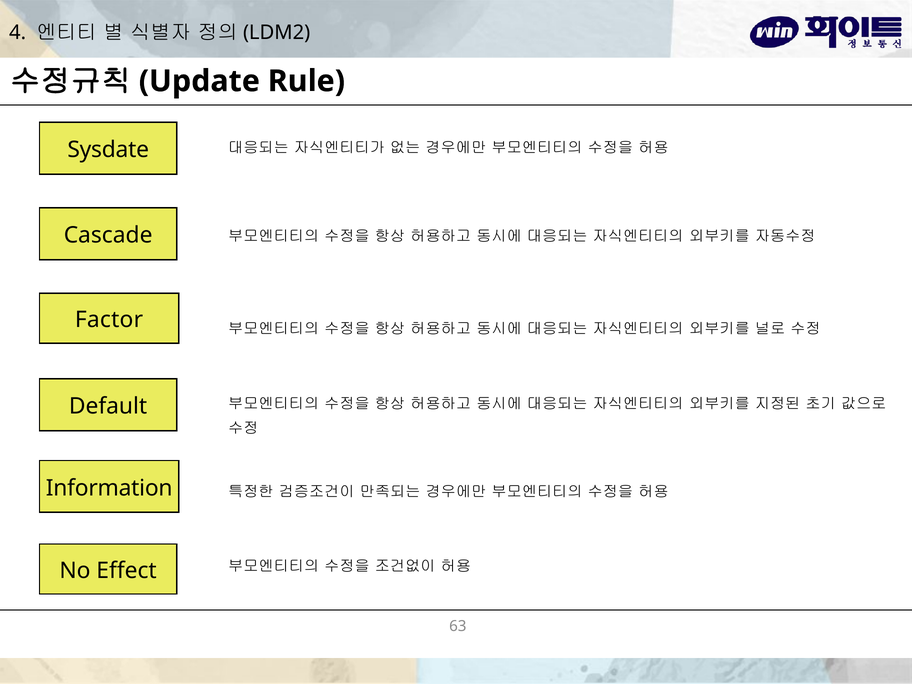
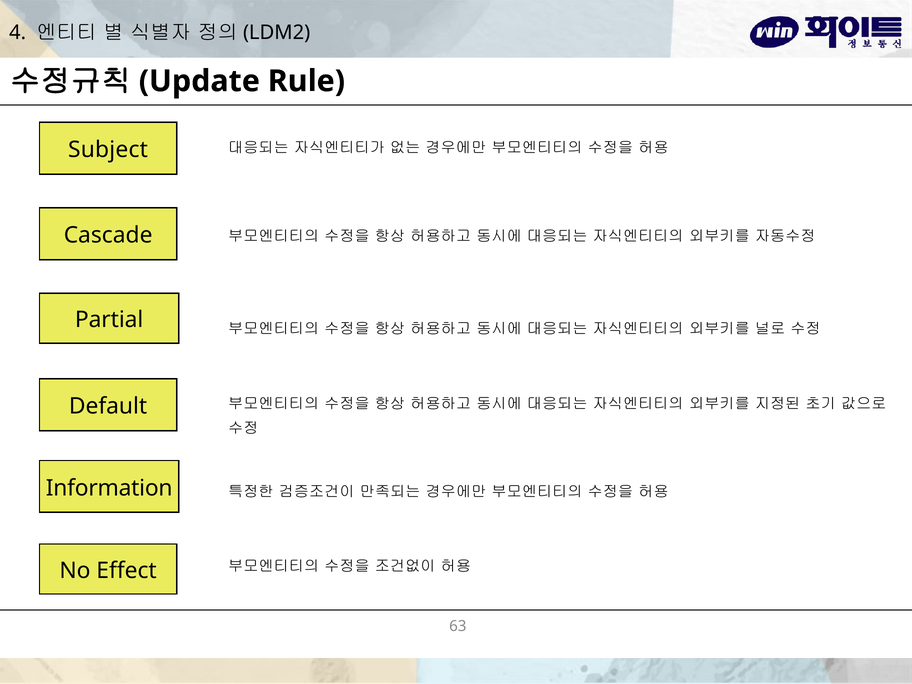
Sysdate: Sysdate -> Subject
Factor: Factor -> Partial
